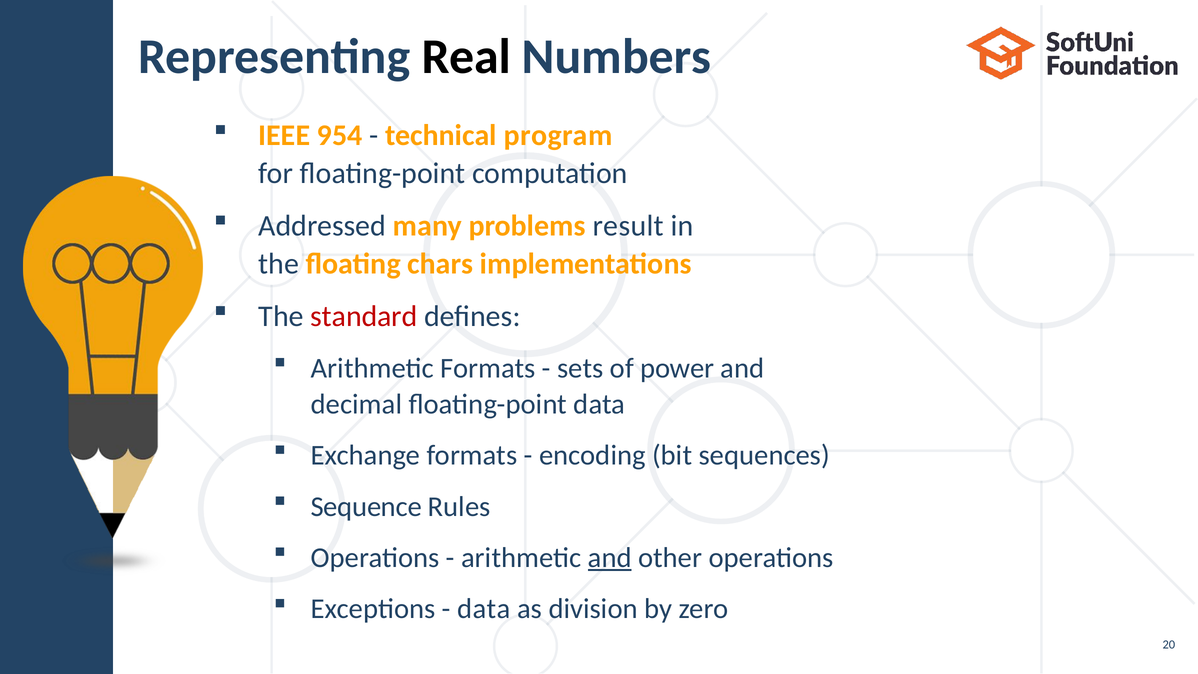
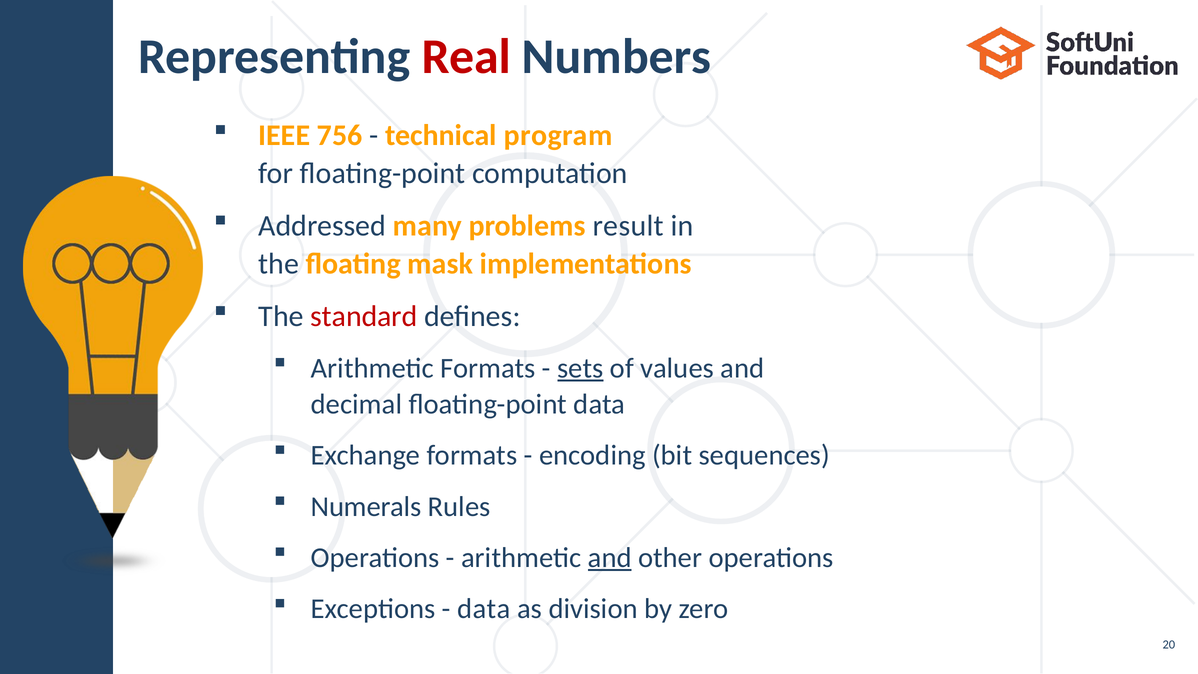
Real colour: black -> red
954: 954 -> 756
chars: chars -> mask
sets underline: none -> present
power: power -> values
Sequence: Sequence -> Numerals
